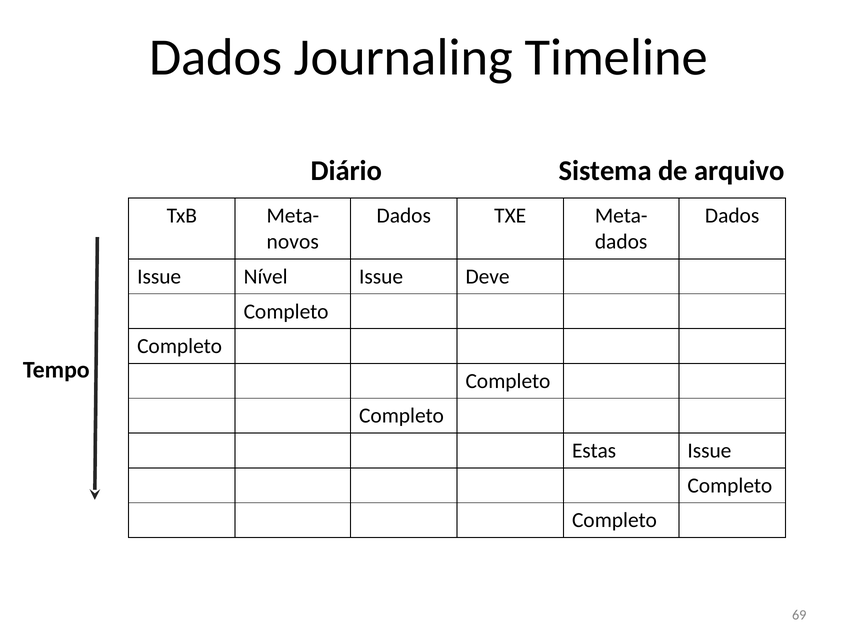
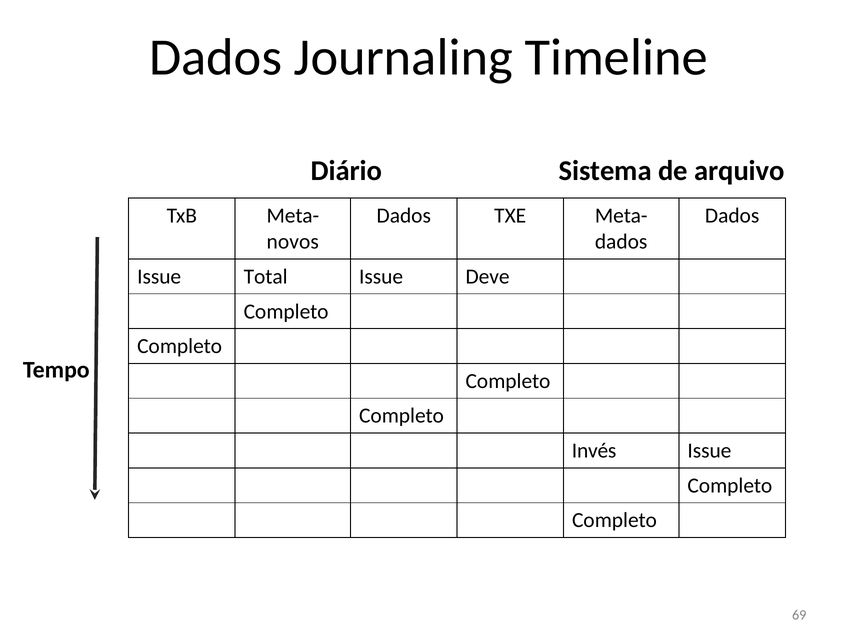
Nível: Nível -> Total
Estas: Estas -> Invés
